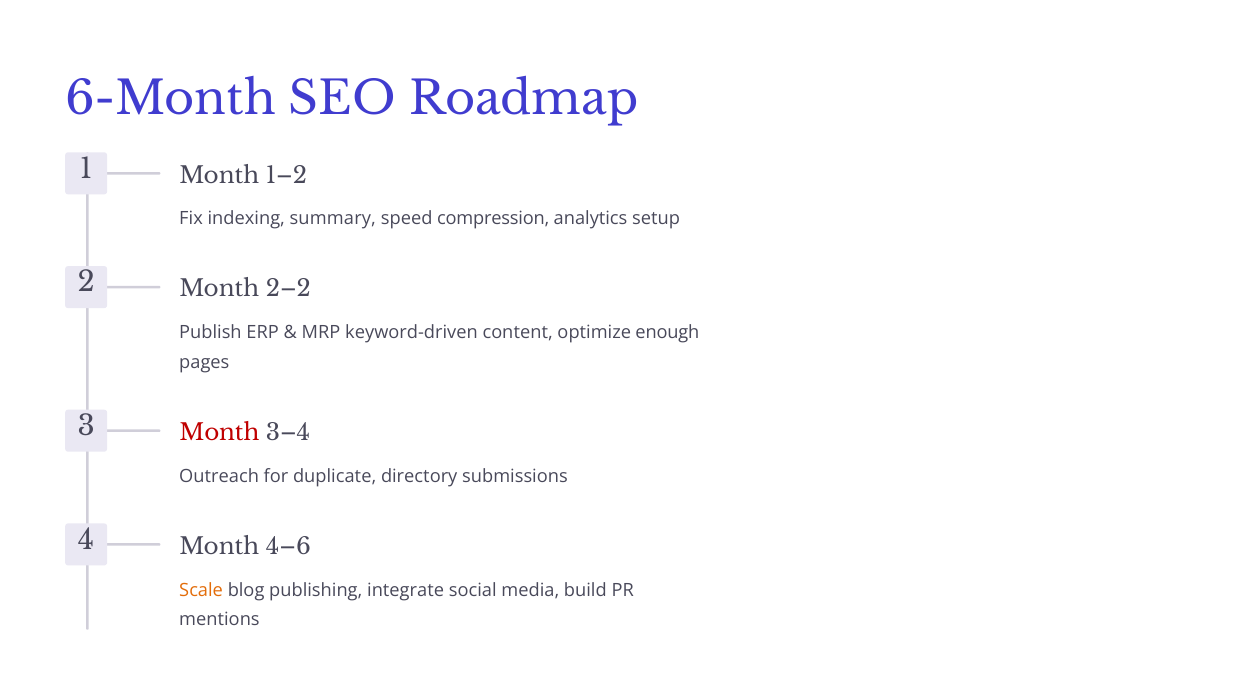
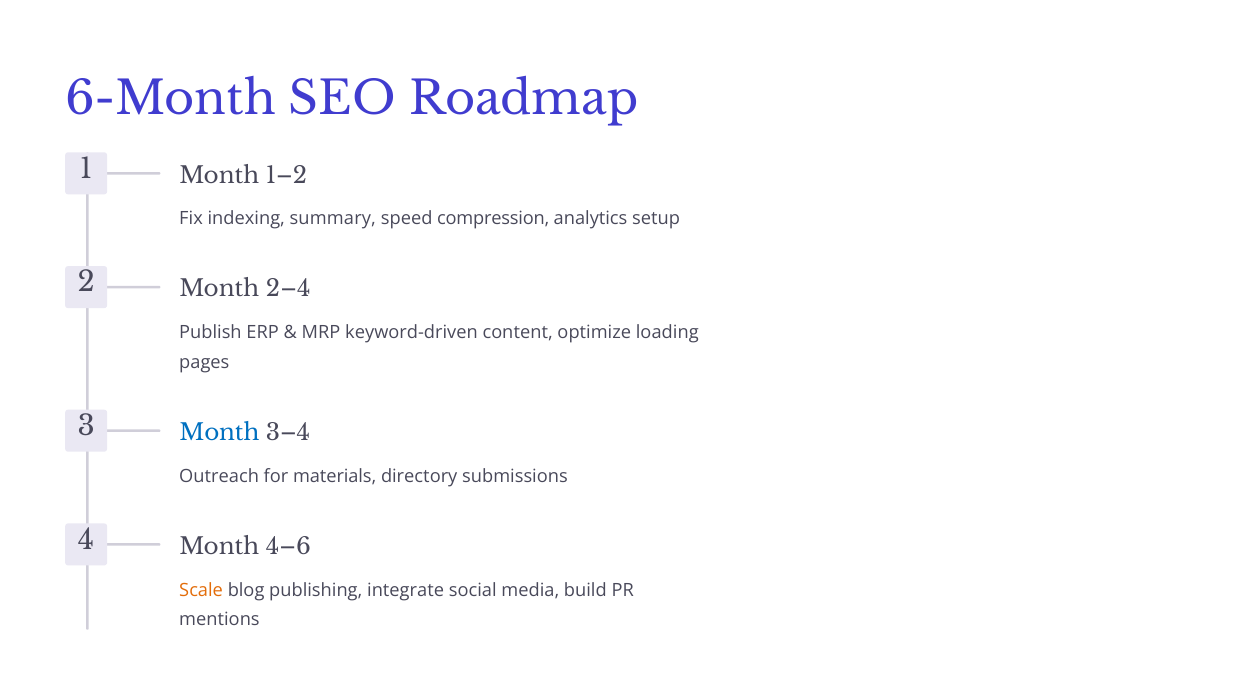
2–2: 2–2 -> 2–4
enough: enough -> loading
Month at (219, 433) colour: red -> blue
duplicate: duplicate -> materials
